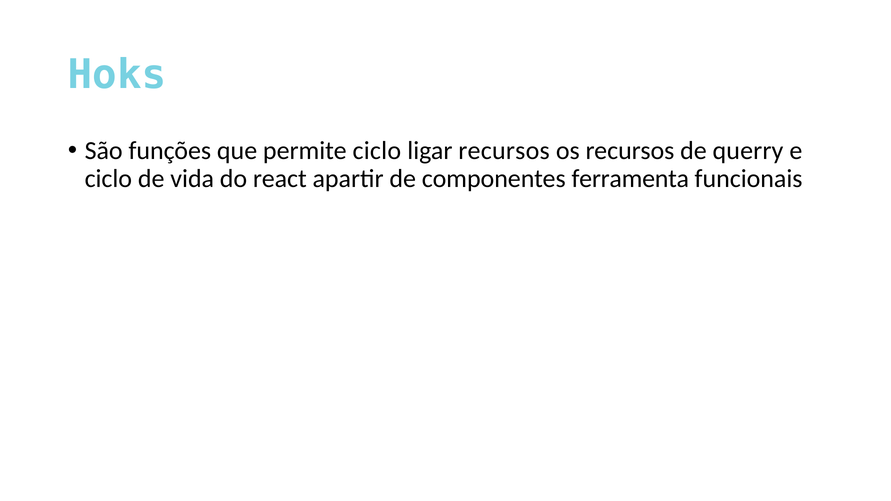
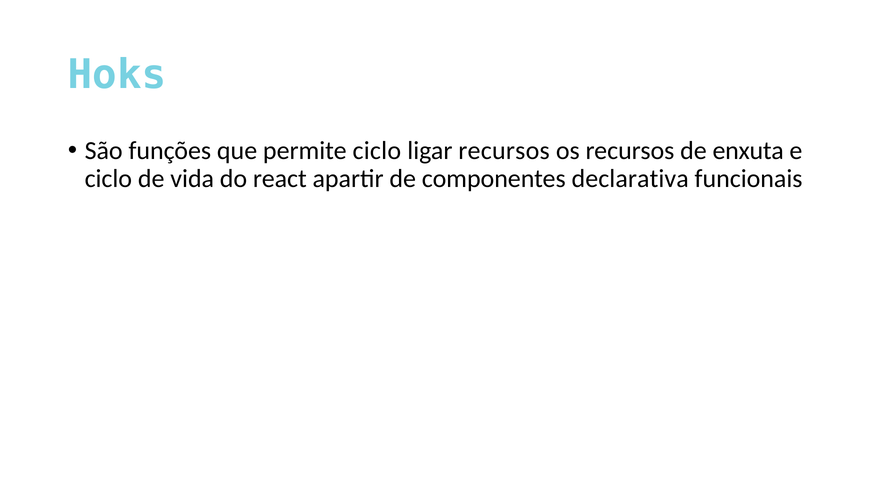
querry: querry -> enxuta
ferramenta: ferramenta -> declarativa
